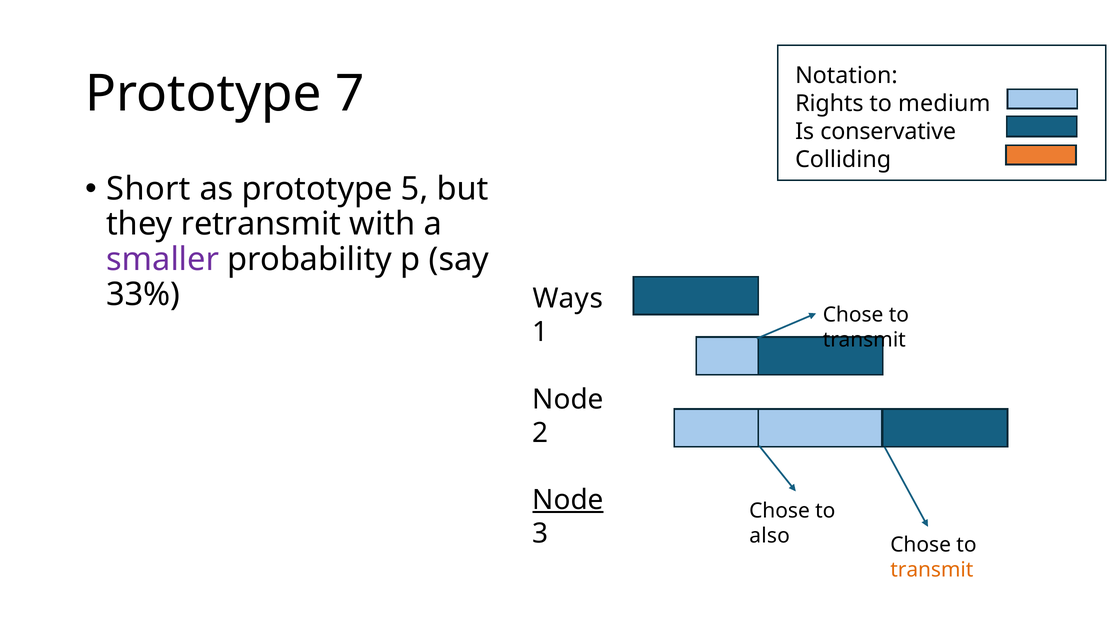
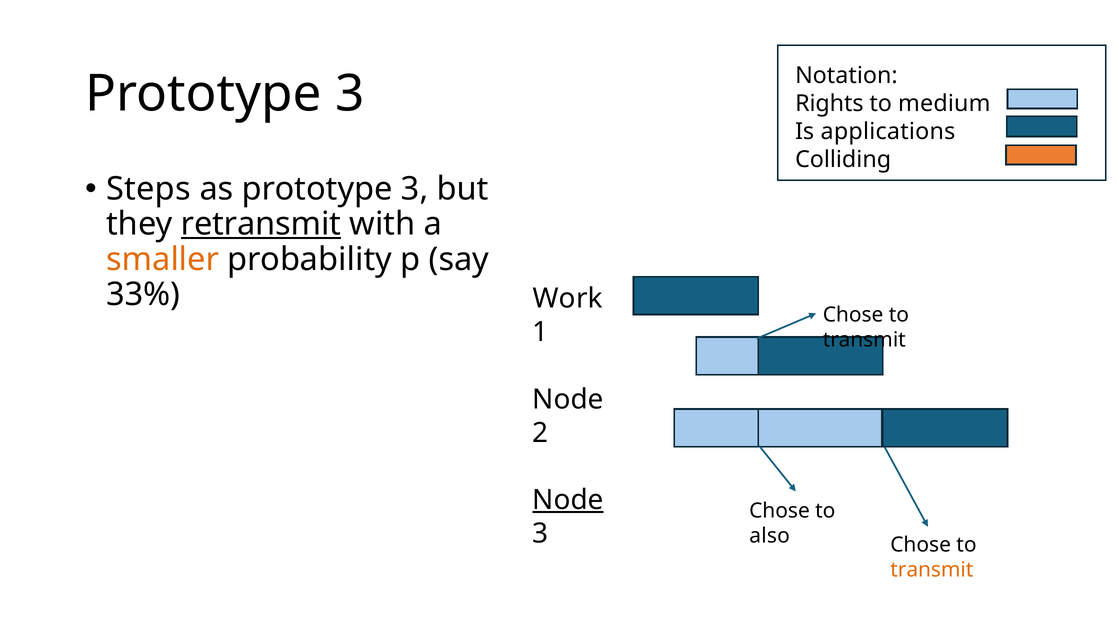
7 at (350, 94): 7 -> 3
conservative: conservative -> applications
Short: Short -> Steps
as prototype 5: 5 -> 3
retransmit underline: none -> present
smaller colour: purple -> orange
Ways: Ways -> Work
